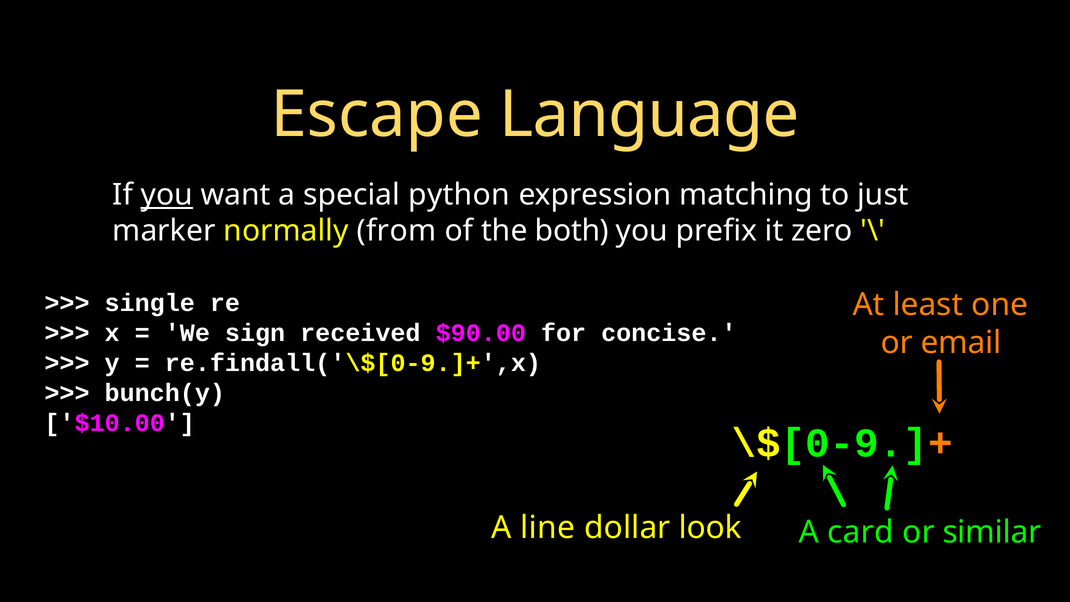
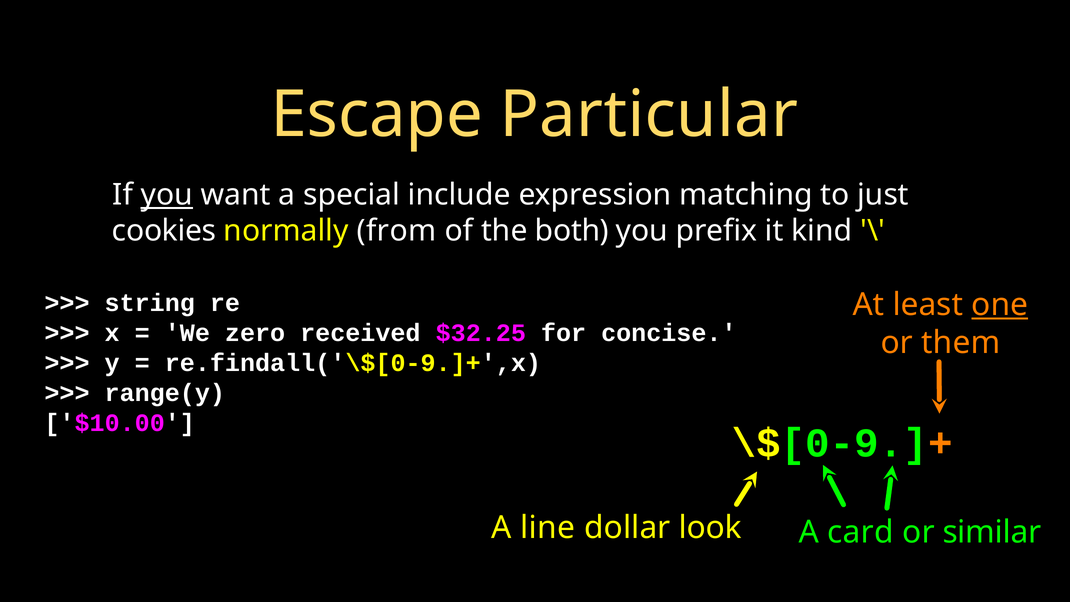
Language: Language -> Particular
python: python -> include
marker: marker -> cookies
zero: zero -> kind
single: single -> string
one underline: none -> present
sign: sign -> zero
$90.00: $90.00 -> $32.25
email: email -> them
bunch(y: bunch(y -> range(y
